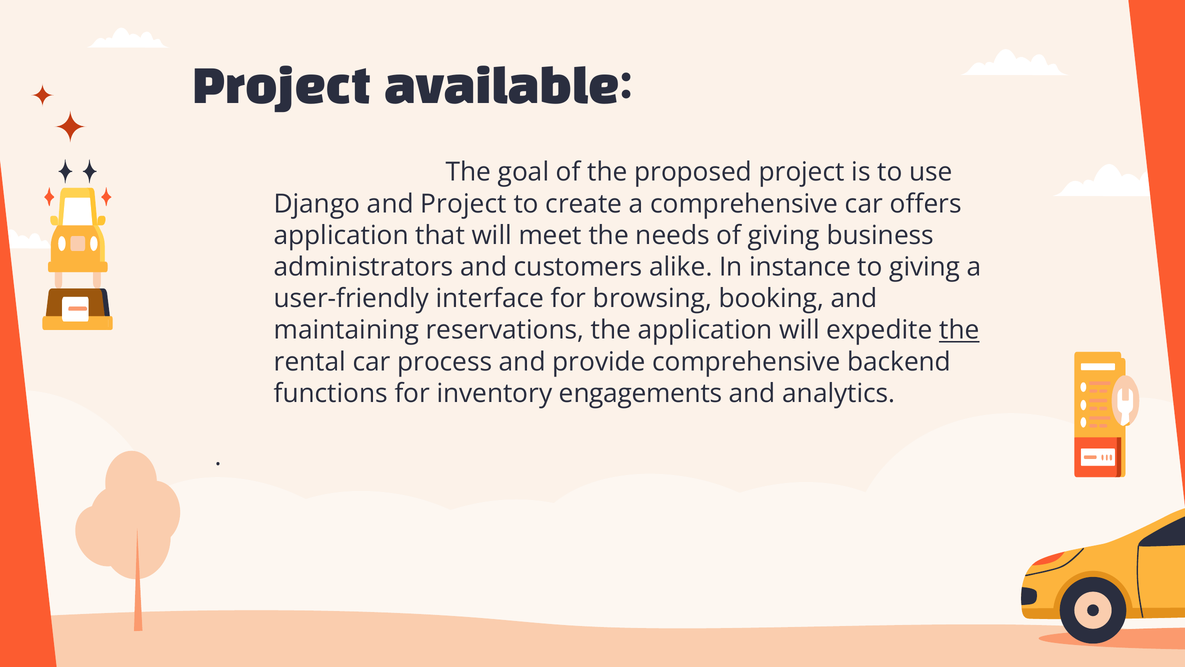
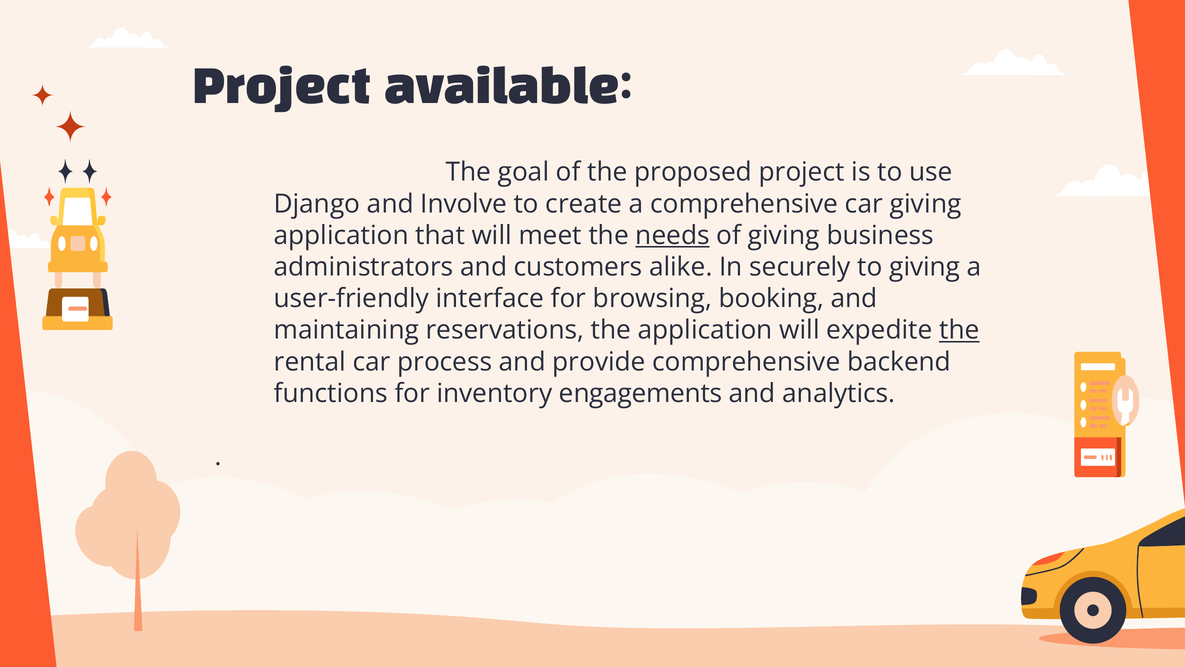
and Project: Project -> Involve
car offers: offers -> giving
needs underline: none -> present
instance: instance -> securely
